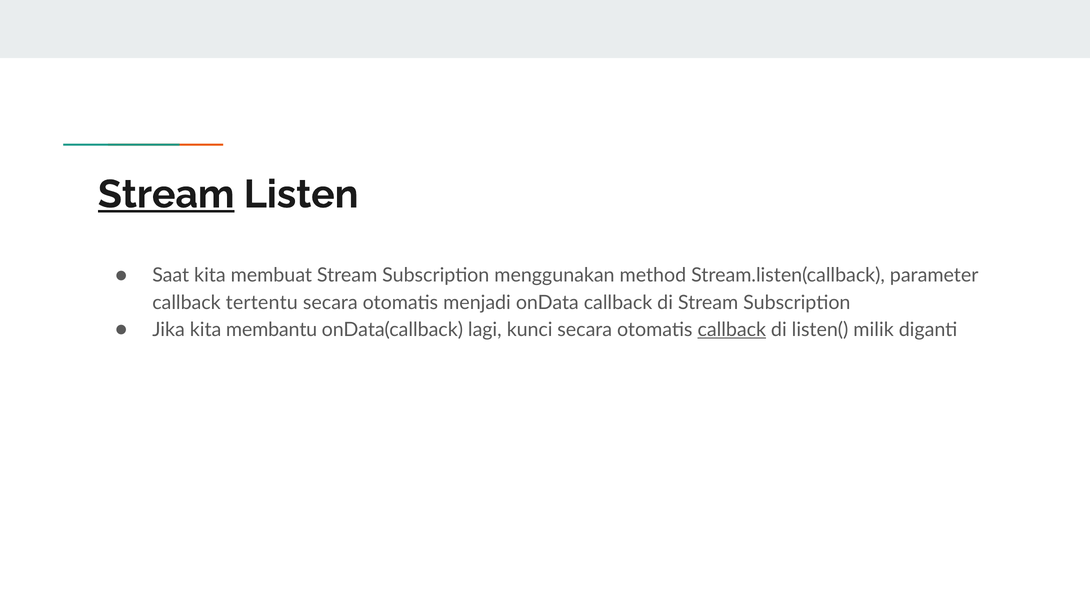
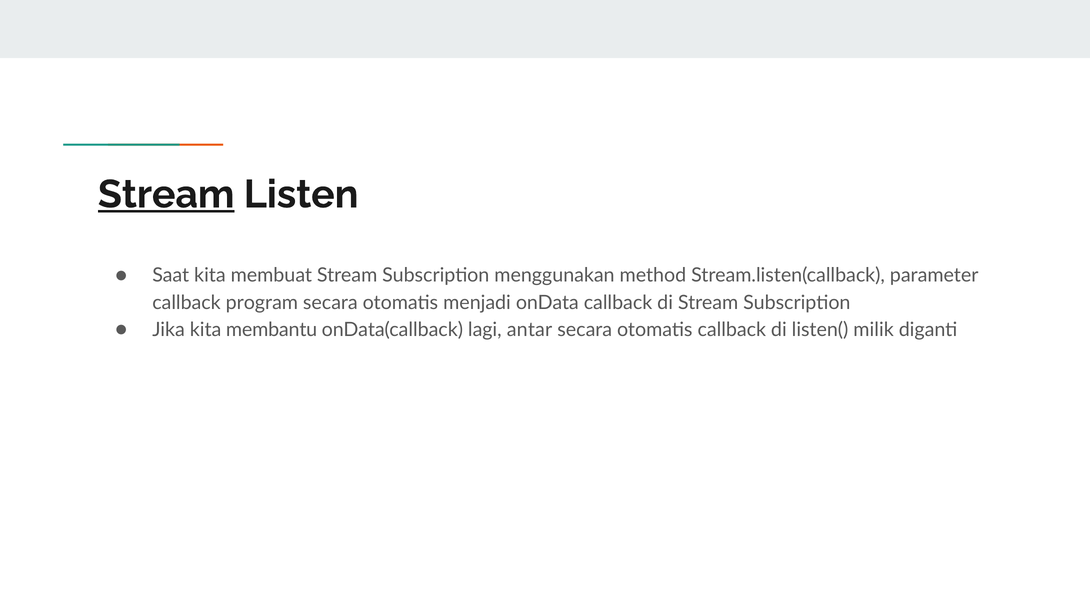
tertentu: tertentu -> program
kunci: kunci -> antar
callback at (732, 330) underline: present -> none
